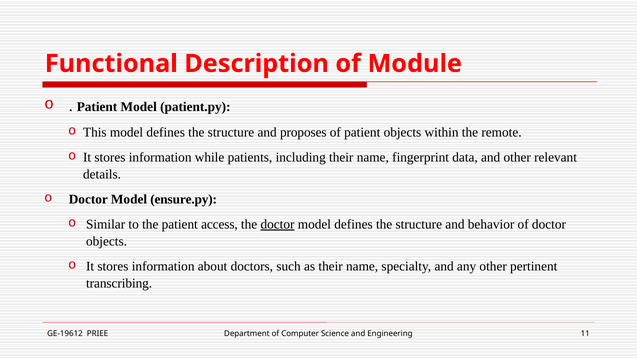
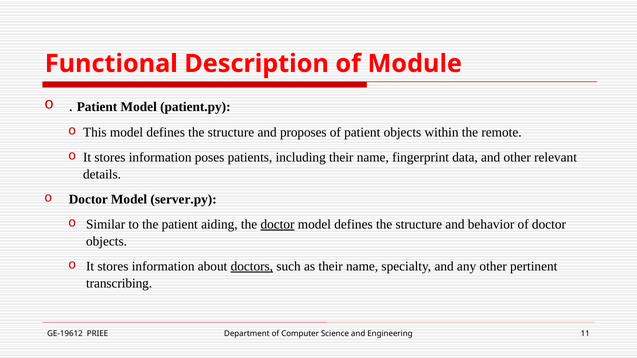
while: while -> poses
ensure.py: ensure.py -> server.py
access: access -> aiding
doctors underline: none -> present
